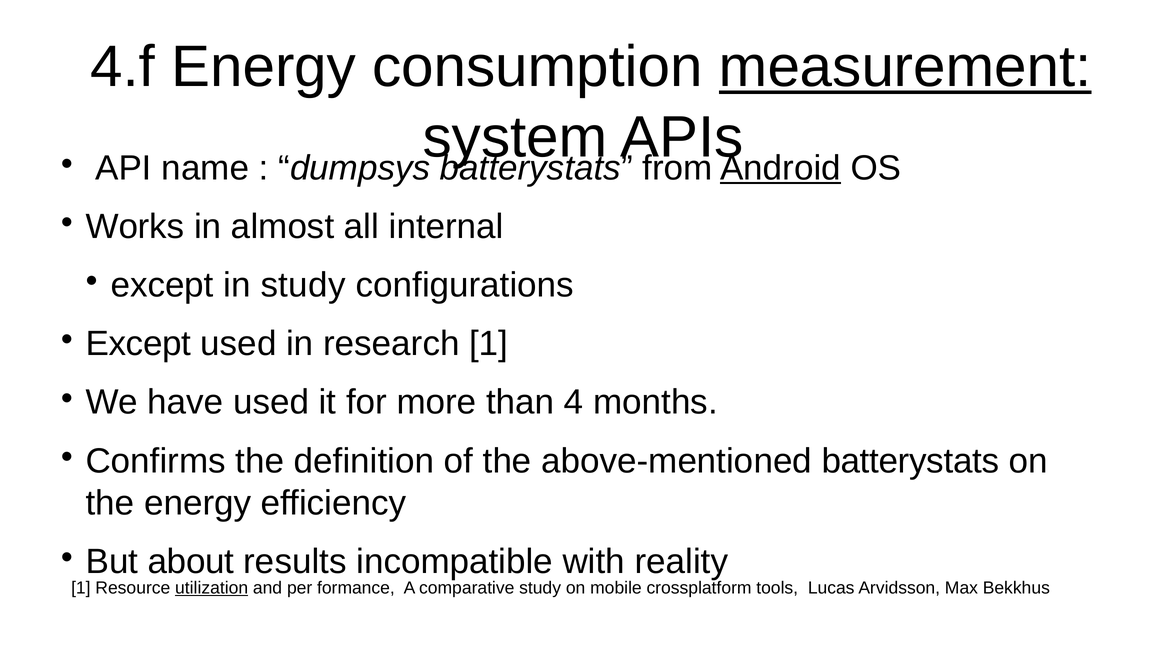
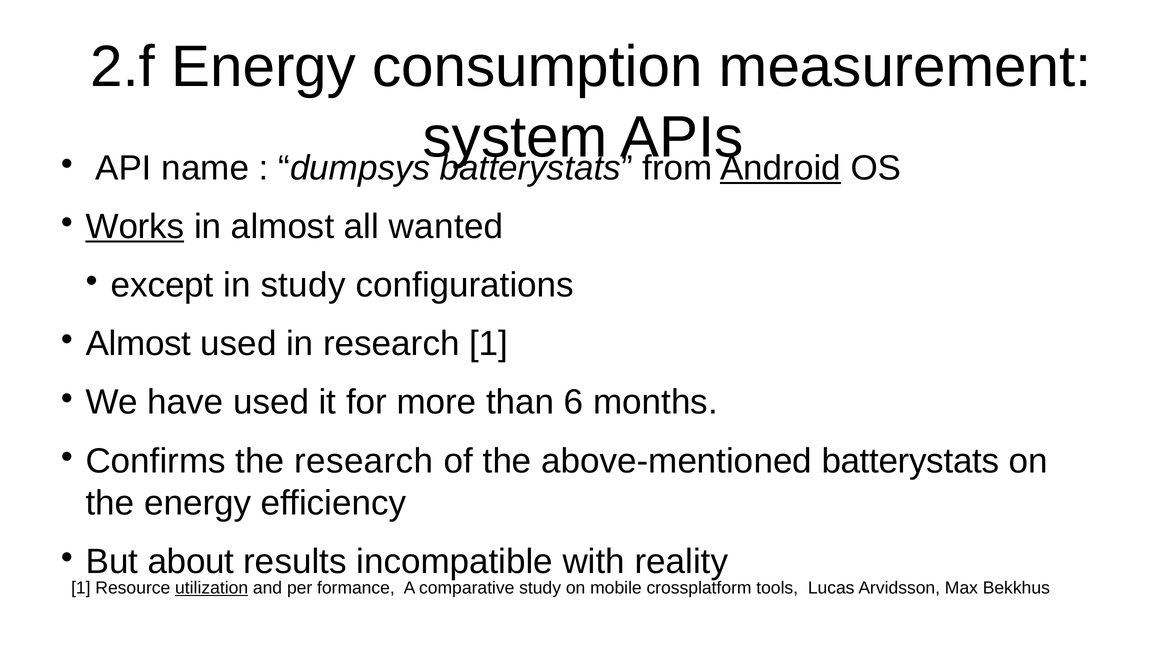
4.f: 4.f -> 2.f
measurement underline: present -> none
Works underline: none -> present
internal: internal -> wanted
Except at (138, 344): Except -> Almost
4: 4 -> 6
the definition: definition -> research
